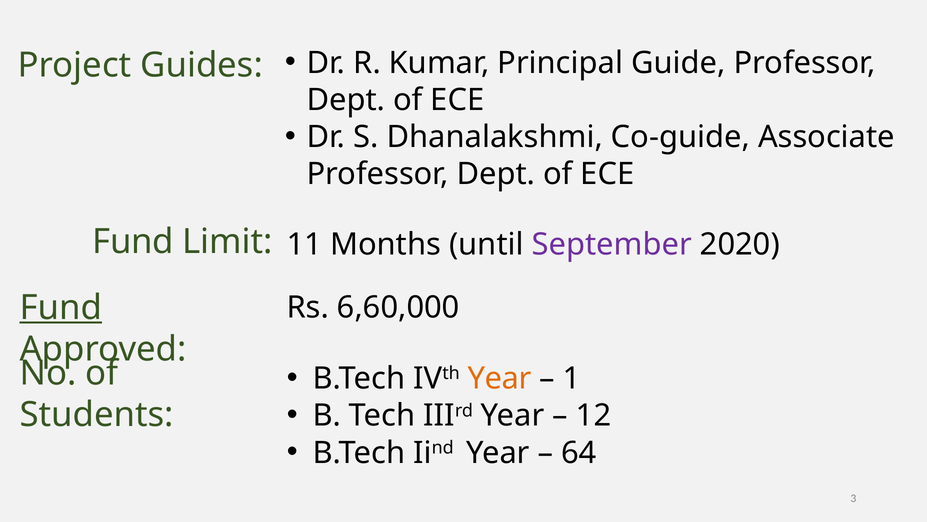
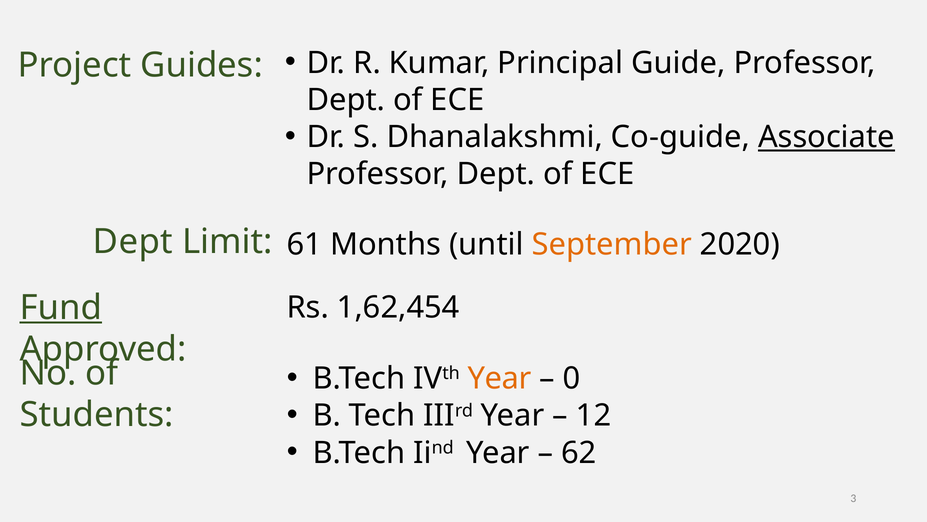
Associate underline: none -> present
Fund at (133, 242): Fund -> Dept
11: 11 -> 61
September colour: purple -> orange
6,60,000: 6,60,000 -> 1,62,454
1: 1 -> 0
64: 64 -> 62
